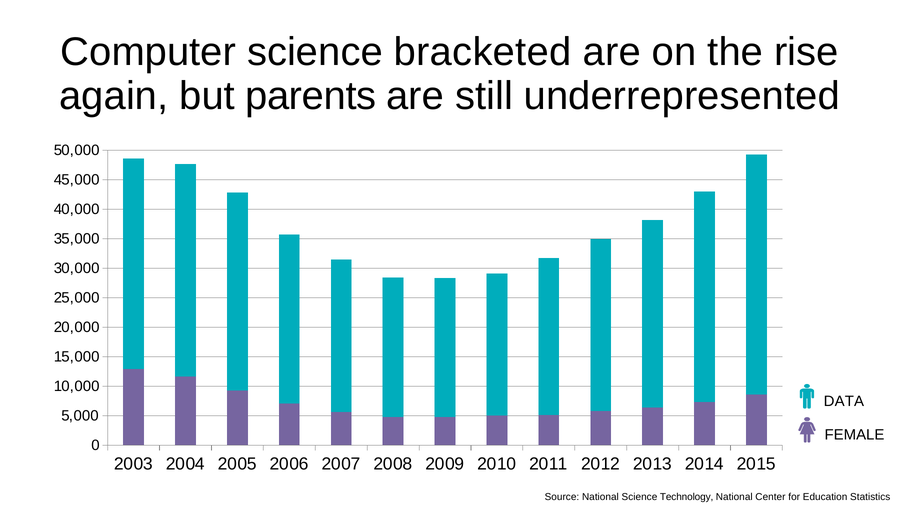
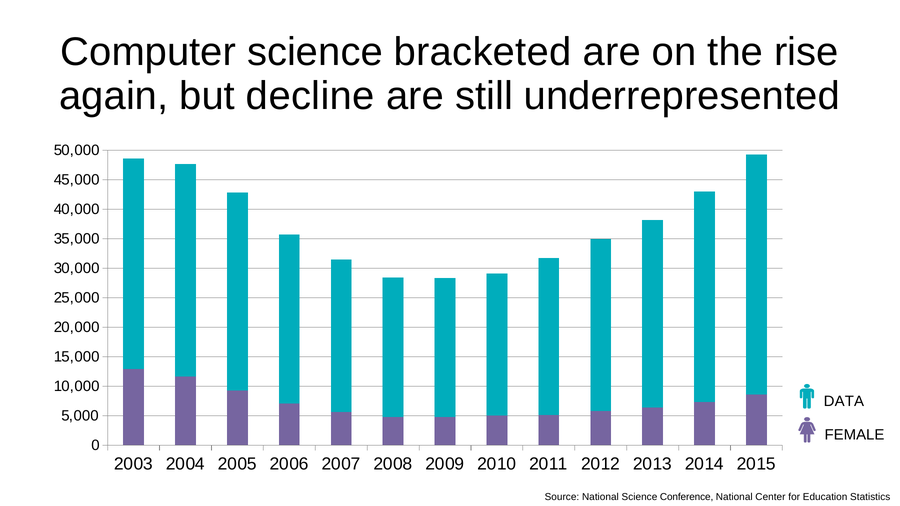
parents: parents -> decline
Technology: Technology -> Conference
